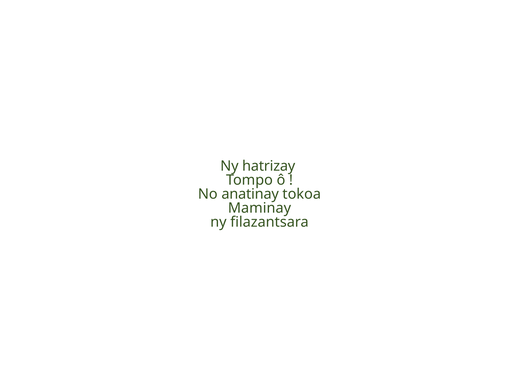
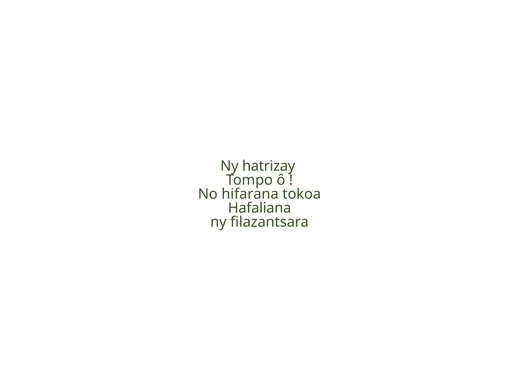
anatinay: anatinay -> hifarana
Maminay: Maminay -> Hafaliana
